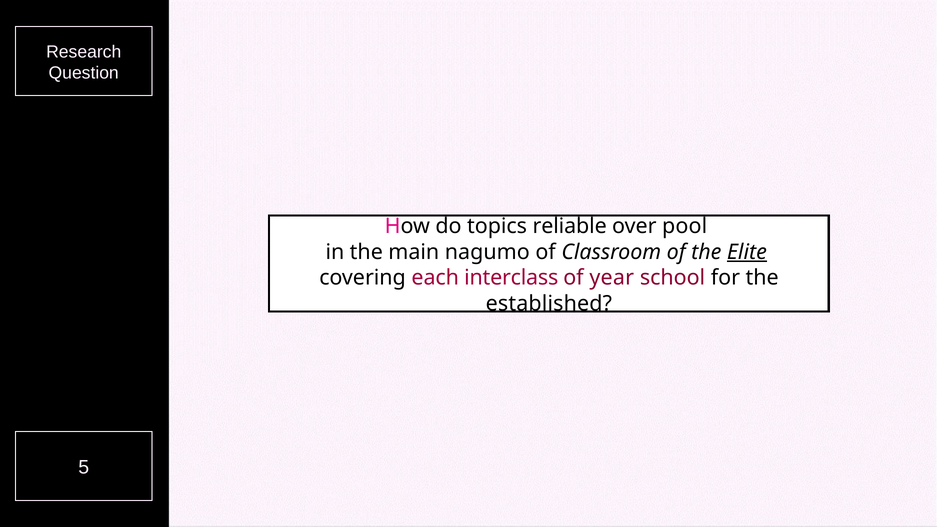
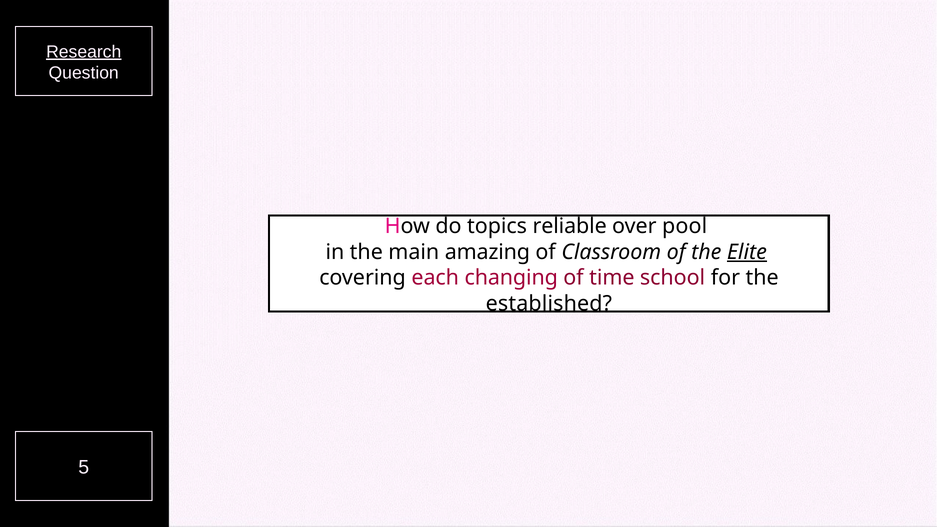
Research underline: none -> present
nagumo: nagumo -> amazing
interclass: interclass -> changing
year: year -> time
